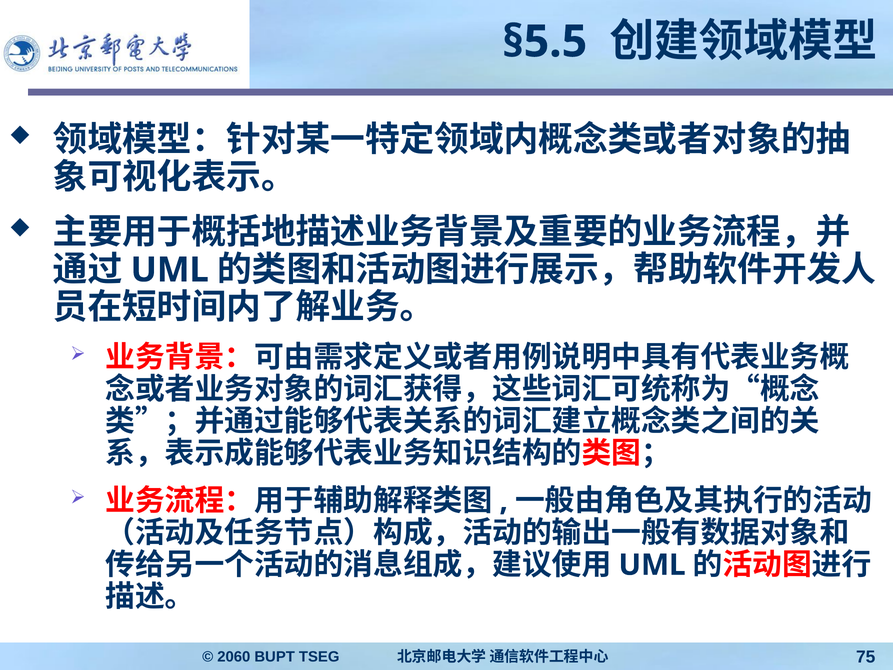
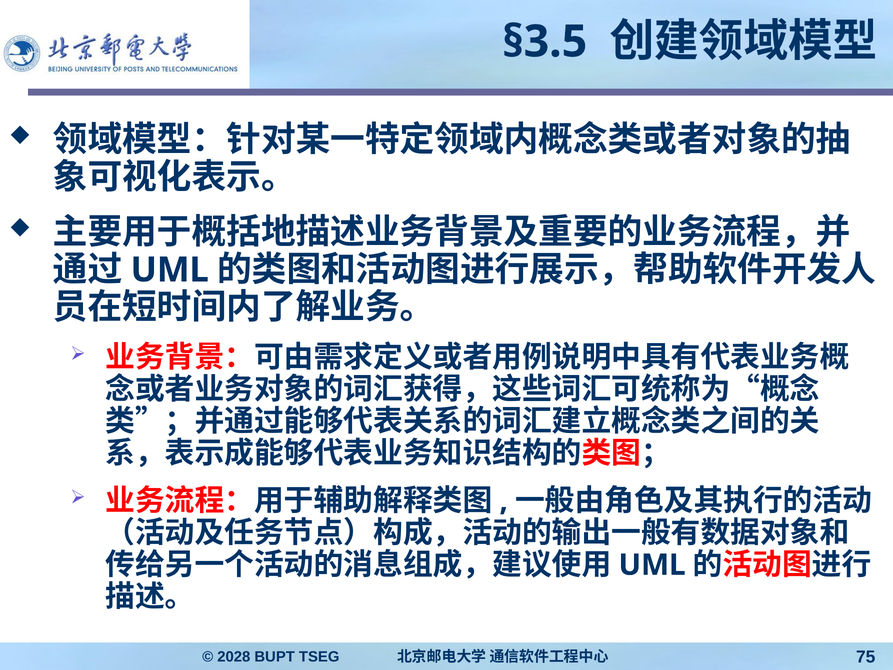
§5.5: §5.5 -> §3.5
2060: 2060 -> 2028
